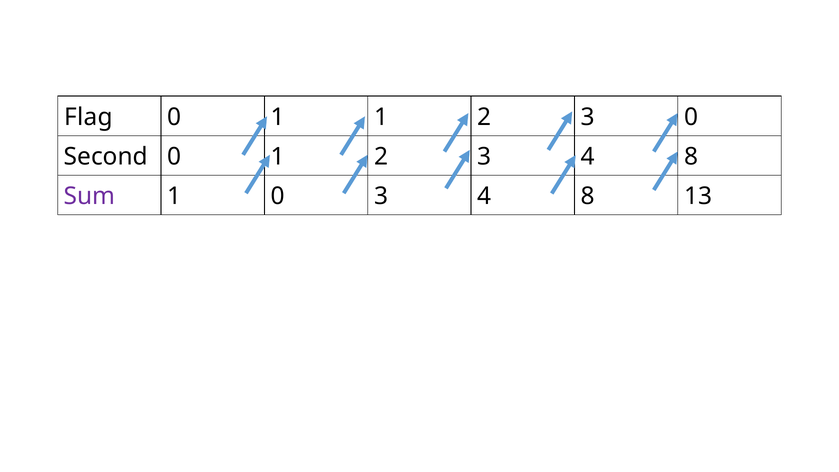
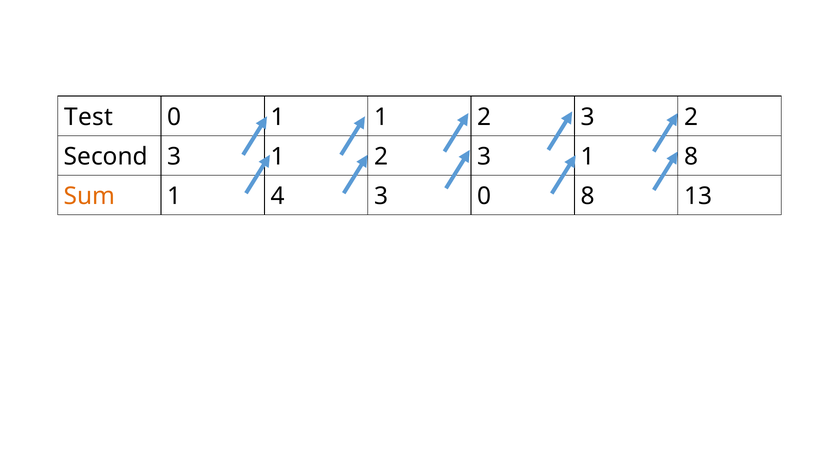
Flag: Flag -> Test
3 0: 0 -> 2
Second 0: 0 -> 3
2 3 4: 4 -> 1
Sum colour: purple -> orange
1 0: 0 -> 4
4 at (484, 196): 4 -> 0
